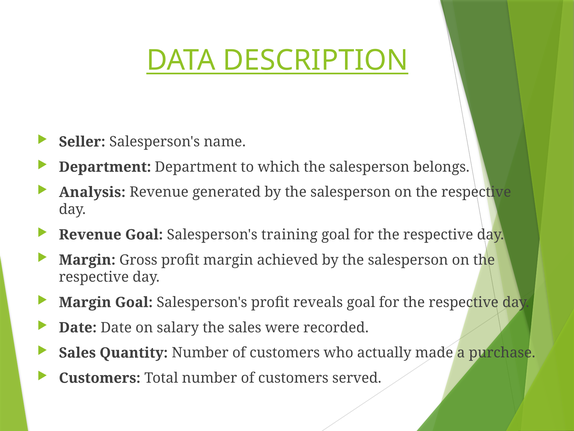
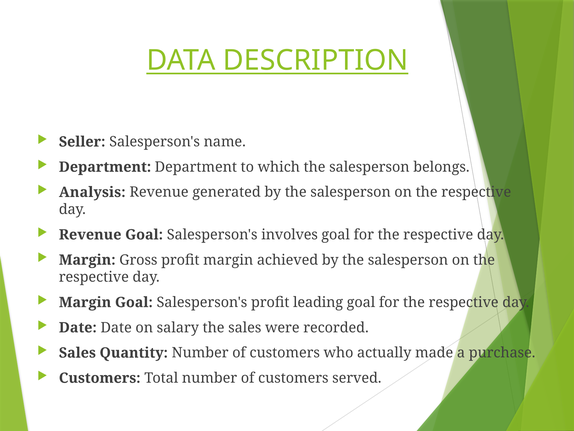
training: training -> involves
reveals: reveals -> leading
